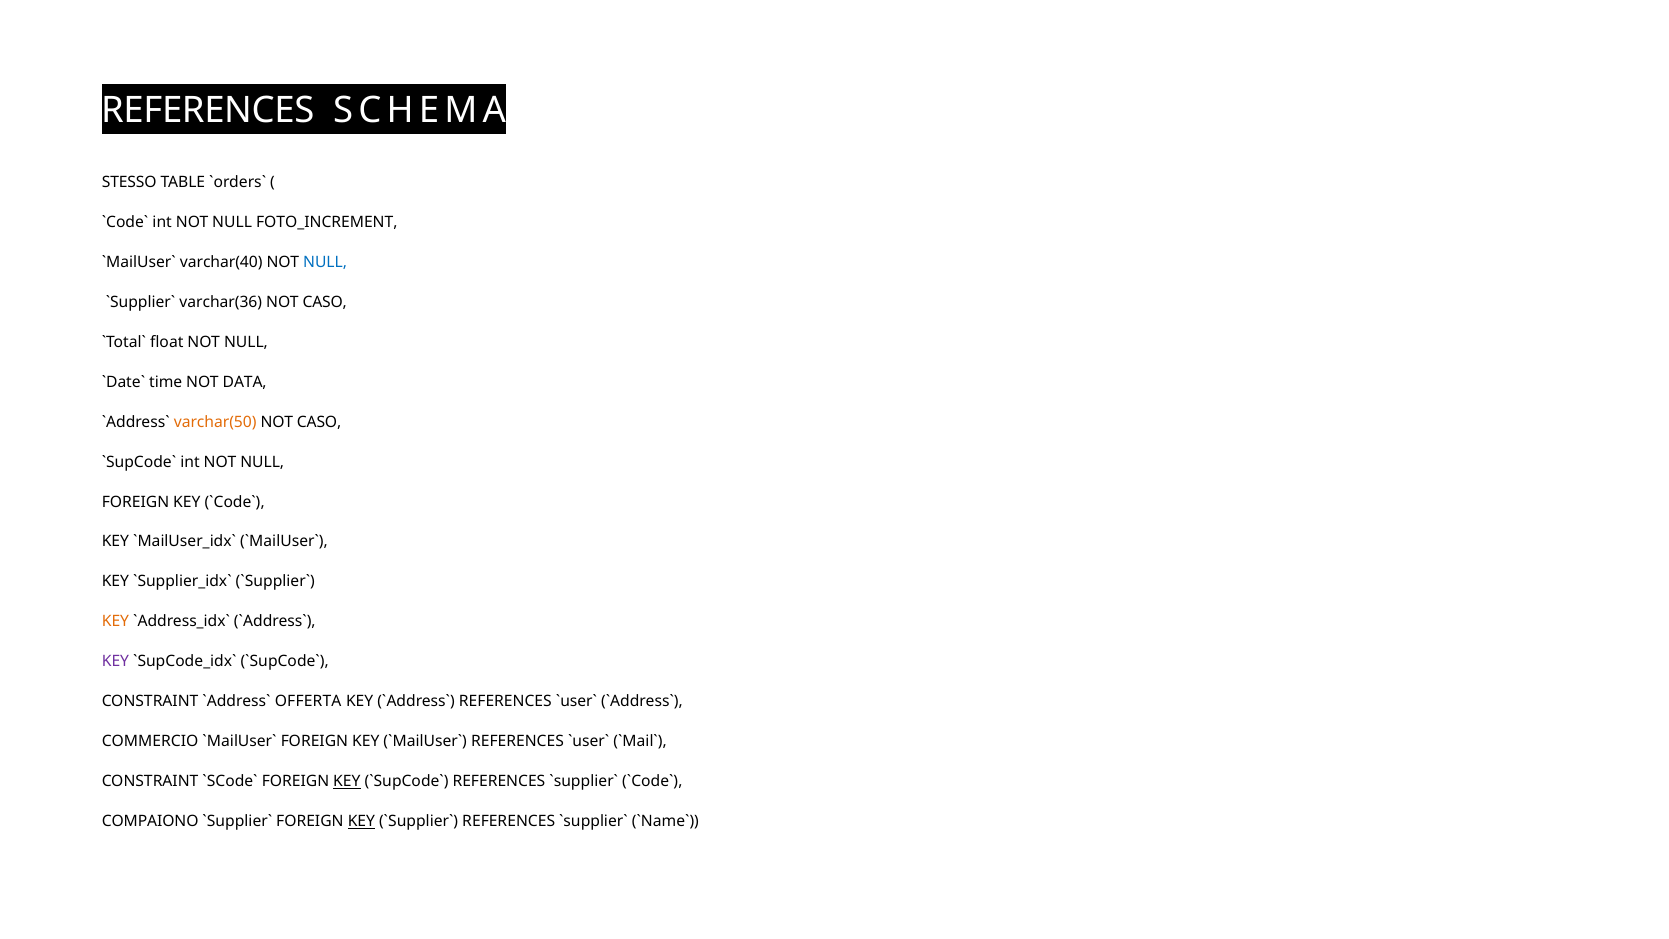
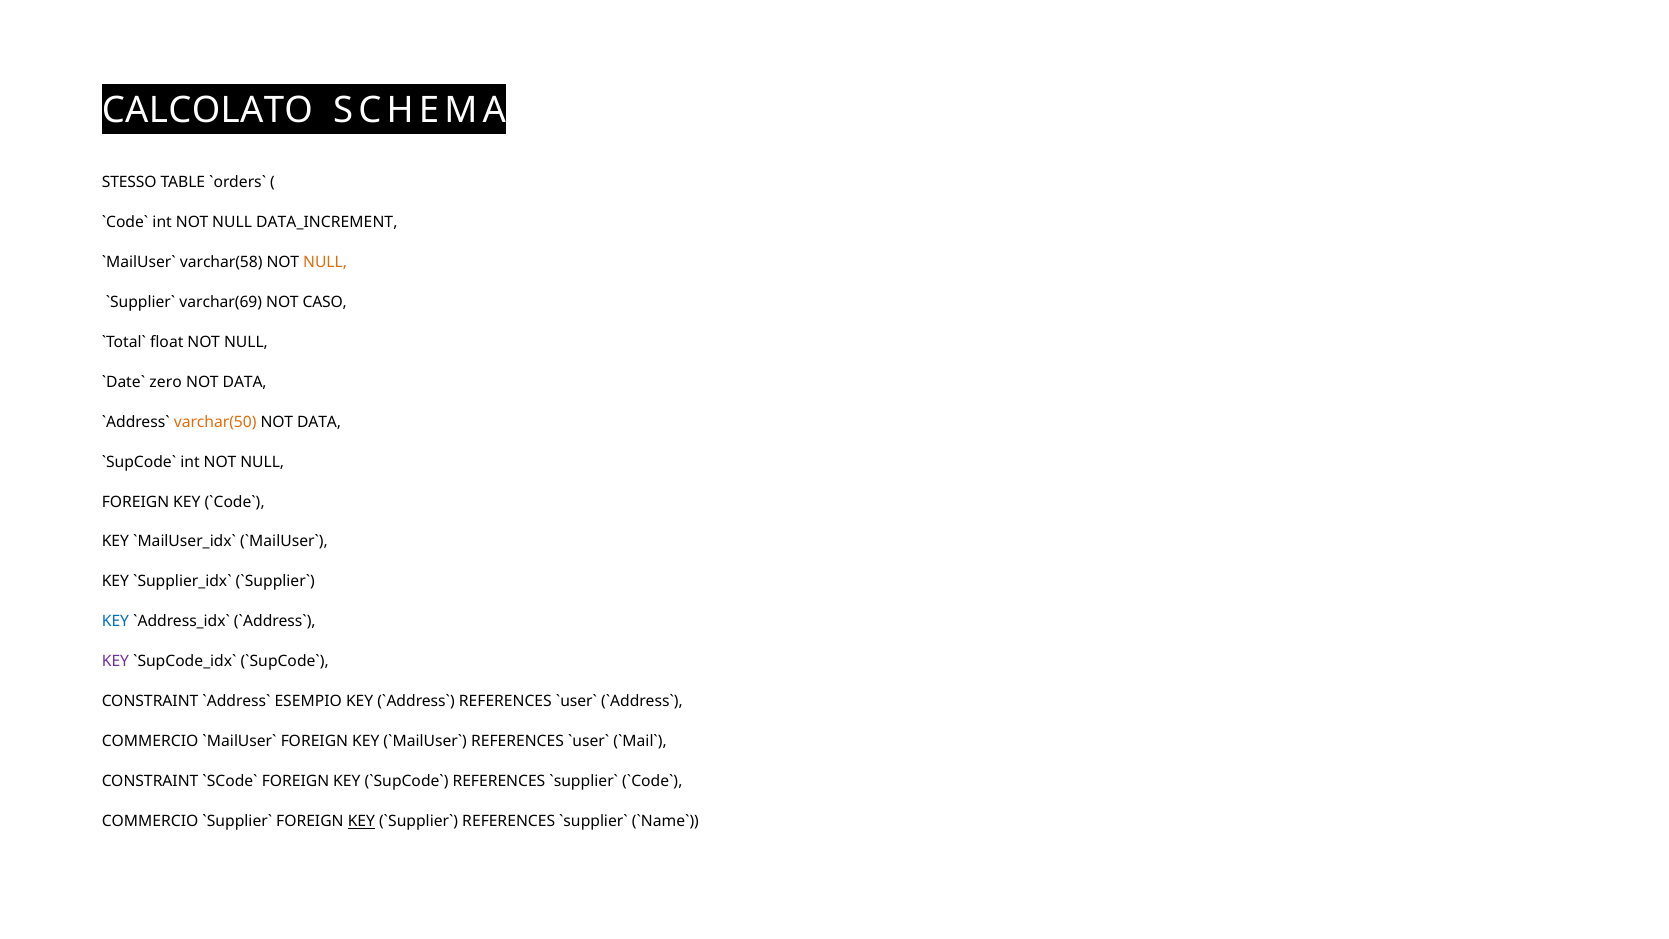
REFERENCES at (208, 111): REFERENCES -> CALCOLATO
FOTO_INCREMENT: FOTO_INCREMENT -> DATA_INCREMENT
varchar(40: varchar(40 -> varchar(58
NULL at (325, 262) colour: blue -> orange
varchar(36: varchar(36 -> varchar(69
time: time -> zero
CASO at (319, 422): CASO -> DATA
KEY at (115, 622) colour: orange -> blue
OFFERTA: OFFERTA -> ESEMPIO
KEY at (347, 782) underline: present -> none
COMPAIONO at (150, 821): COMPAIONO -> COMMERCIO
